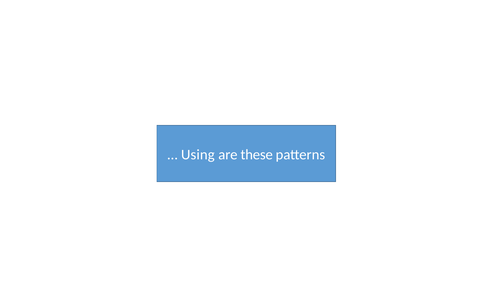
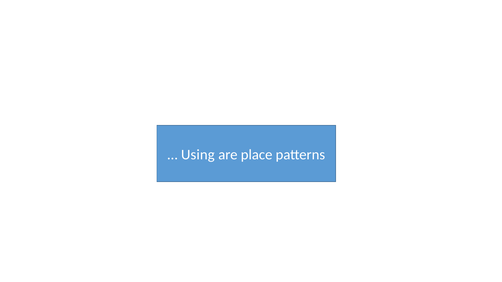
these: these -> place
